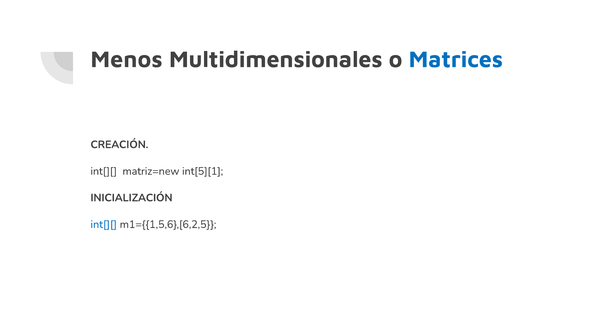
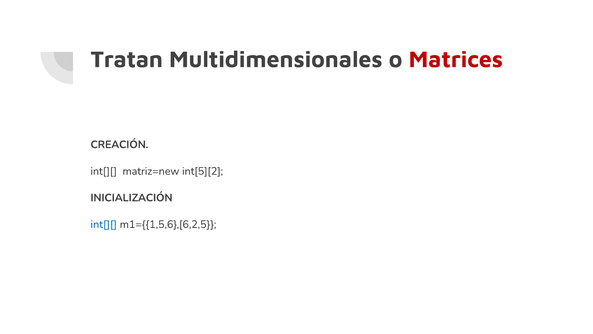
Menos: Menos -> Tratan
Matrices colour: blue -> red
int[5][1: int[5][1 -> int[5][2
